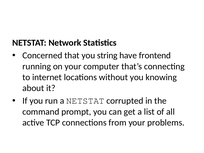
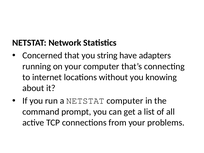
frontend: frontend -> adapters
NETSTAT corrupted: corrupted -> computer
